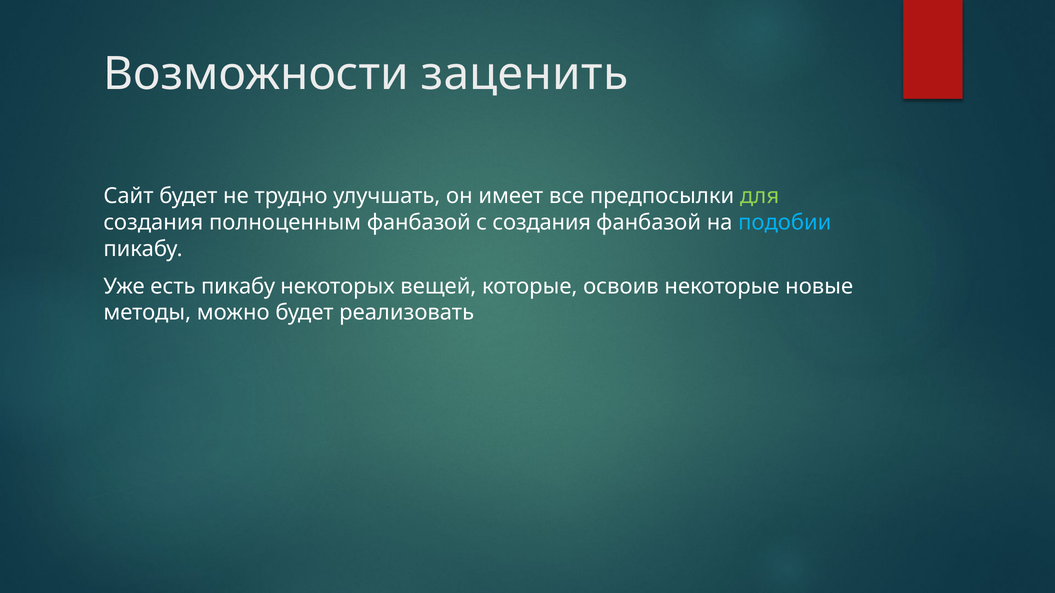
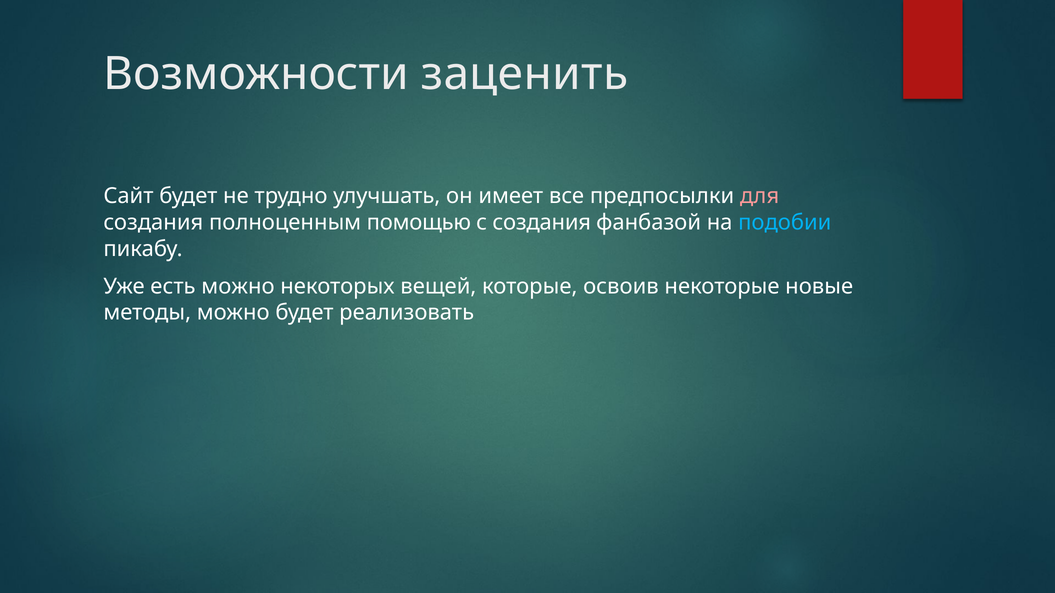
для colour: light green -> pink
полноценным фанбазой: фанбазой -> помощью
есть пикабу: пикабу -> можно
